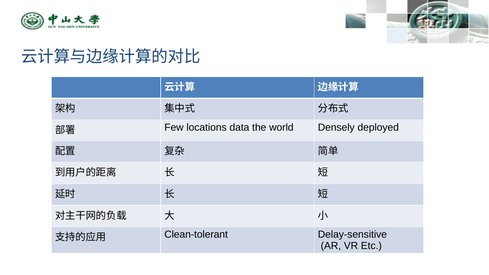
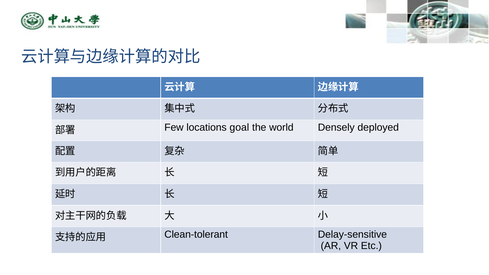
data: data -> goal
